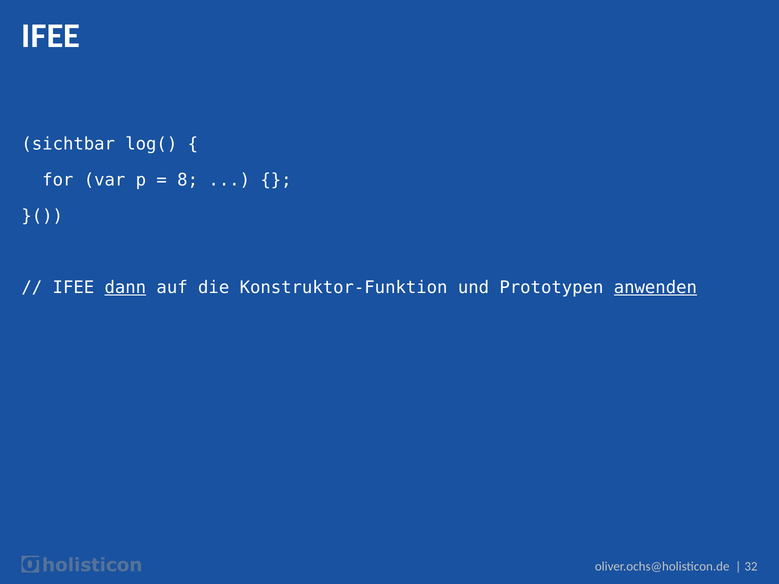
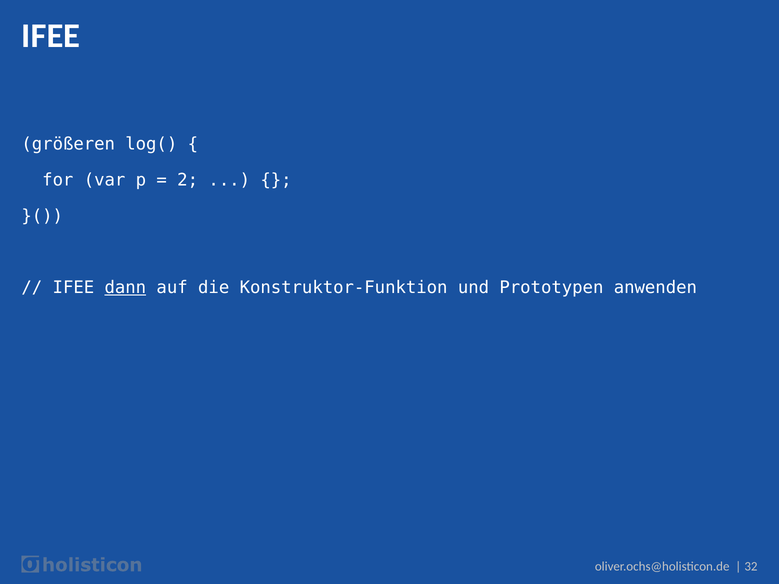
sichtbar: sichtbar -> größeren
8: 8 -> 2
anwenden underline: present -> none
